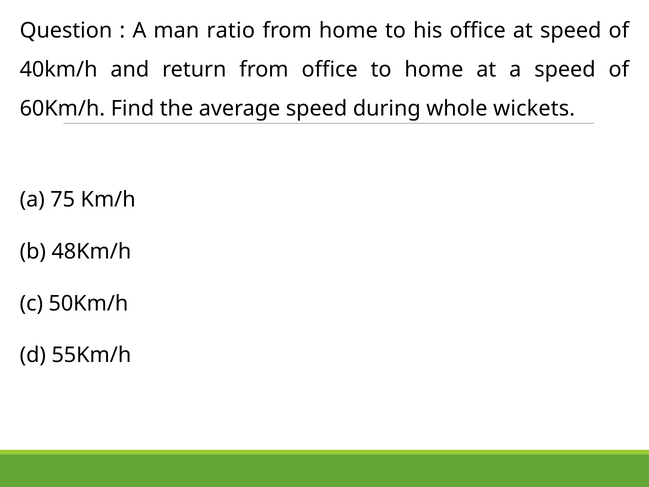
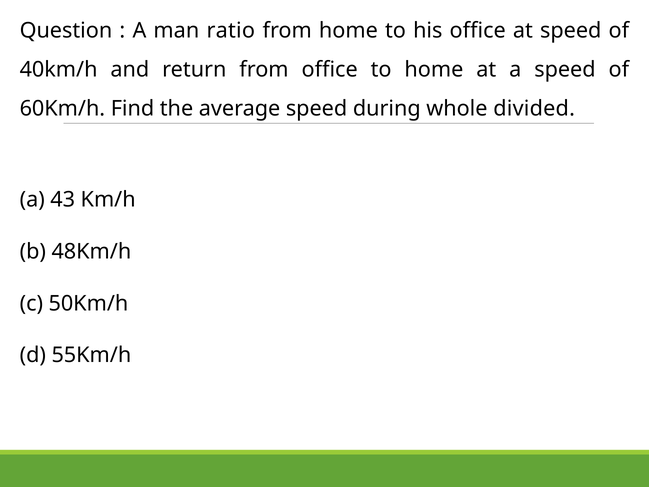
wickets: wickets -> divided
75: 75 -> 43
